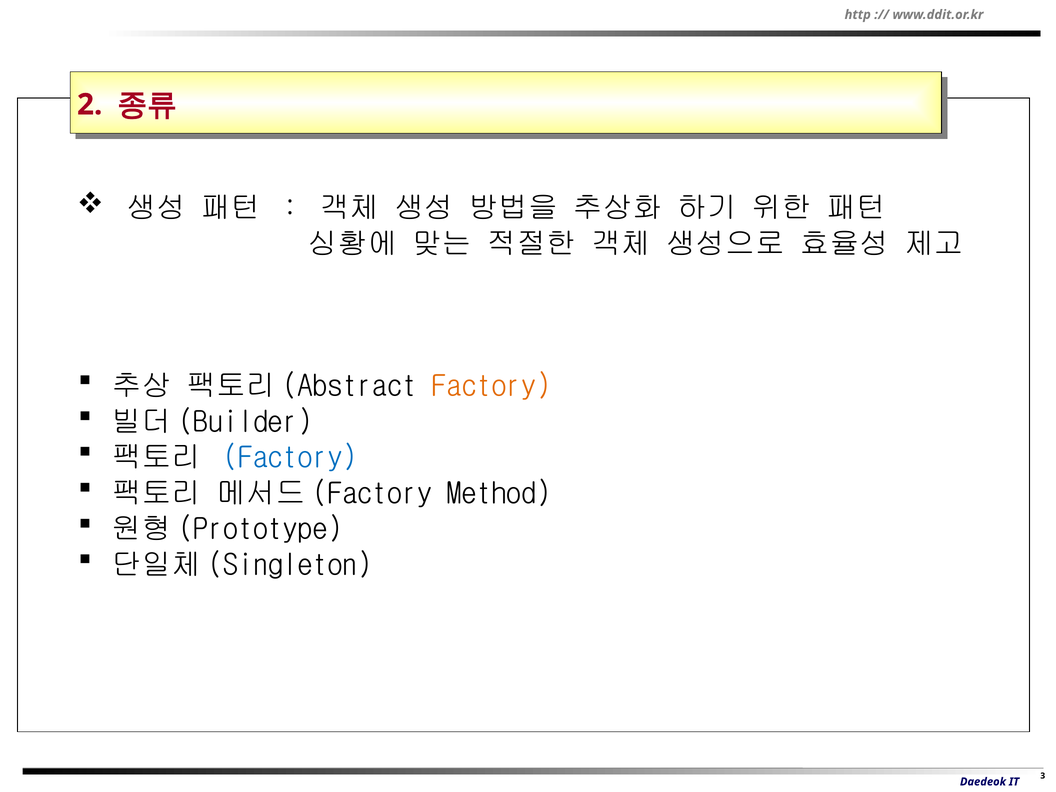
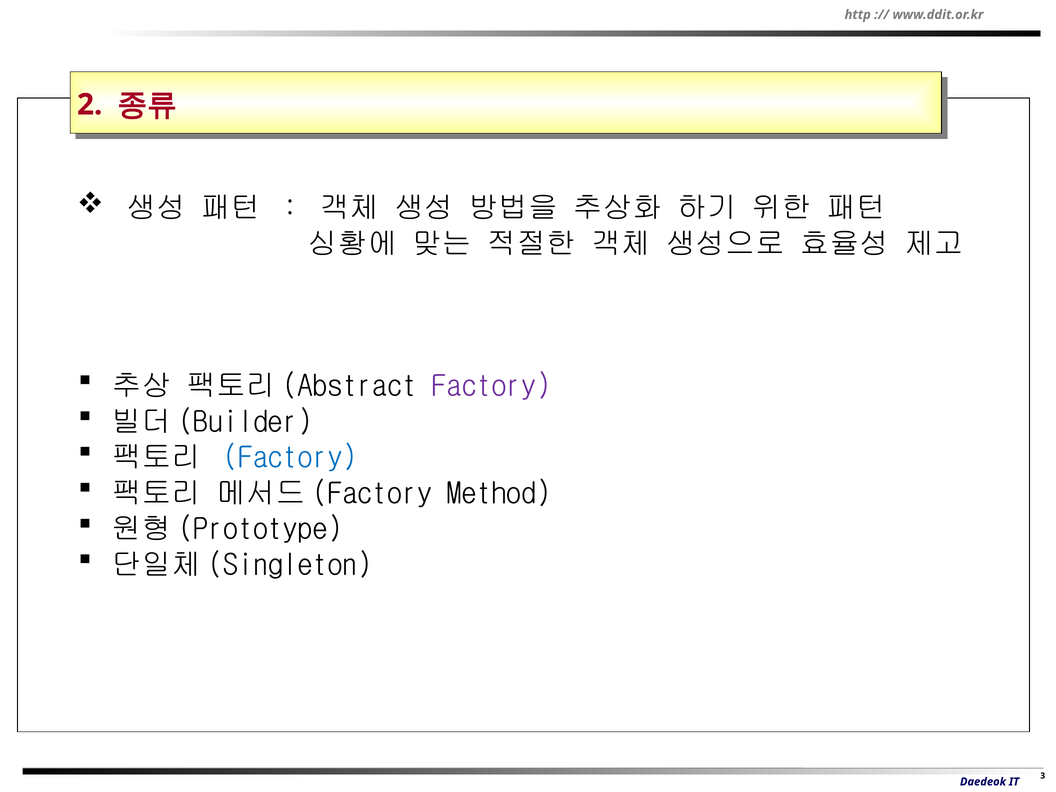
Factory at (492, 386) colour: orange -> purple
